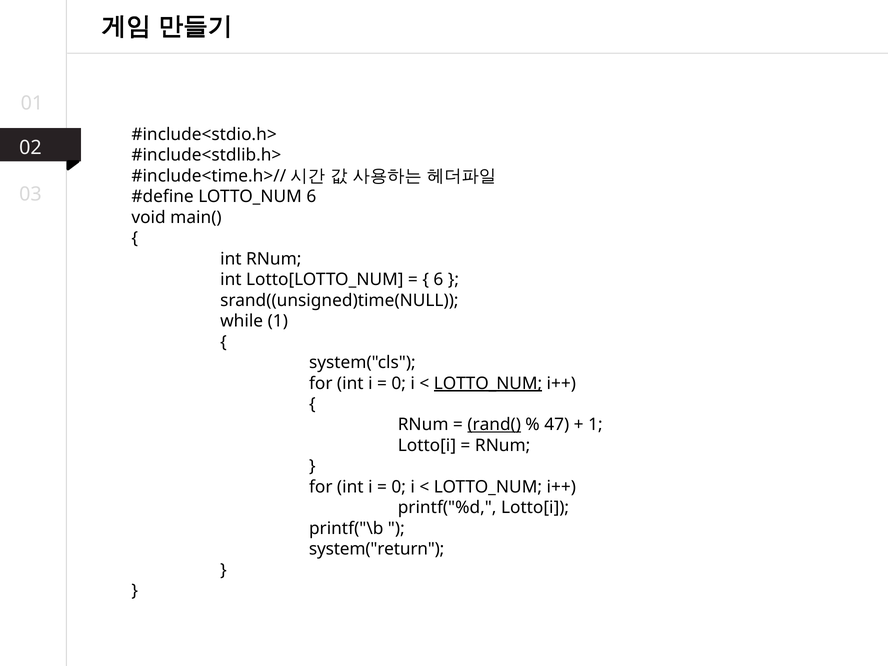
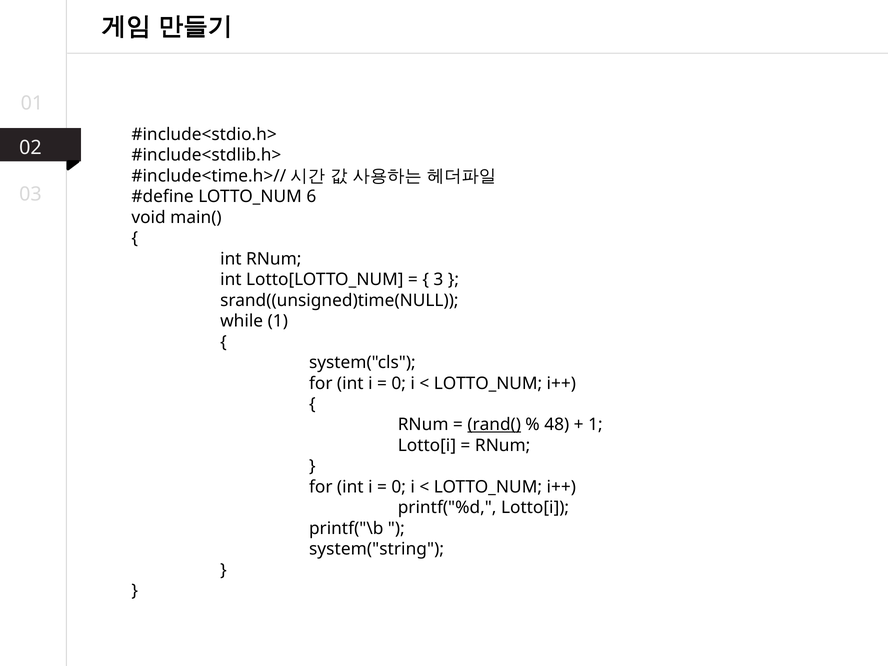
6 at (438, 280): 6 -> 3
LOTTO_NUM at (488, 383) underline: present -> none
47: 47 -> 48
system("return: system("return -> system("string
